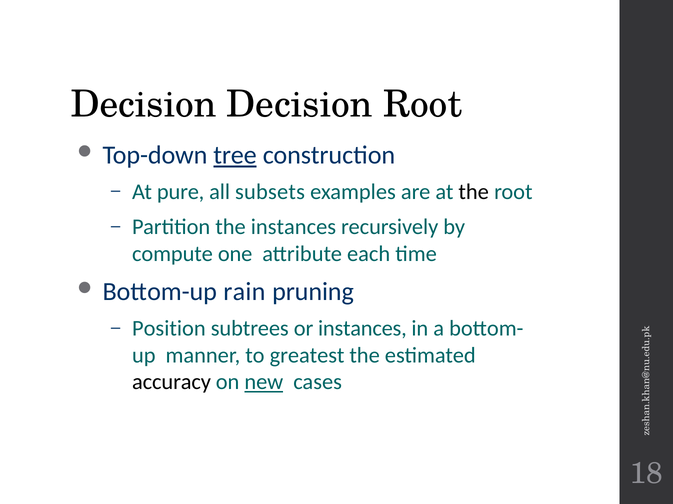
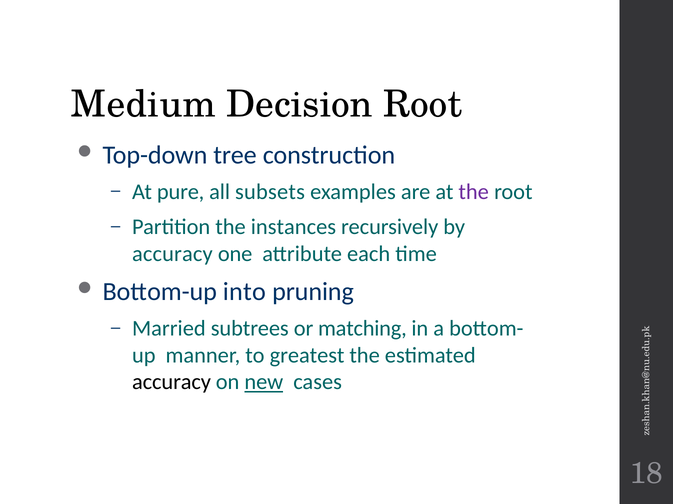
Decision at (144, 105): Decision -> Medium
tree underline: present -> none
the at (474, 192) colour: black -> purple
compute at (172, 254): compute -> accuracy
rain: rain -> into
Position: Position -> Married
or instances: instances -> matching
